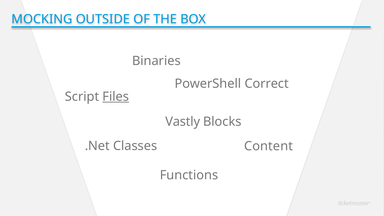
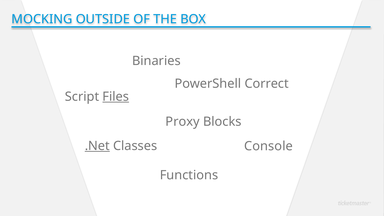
Vastly: Vastly -> Proxy
.Net underline: none -> present
Content: Content -> Console
